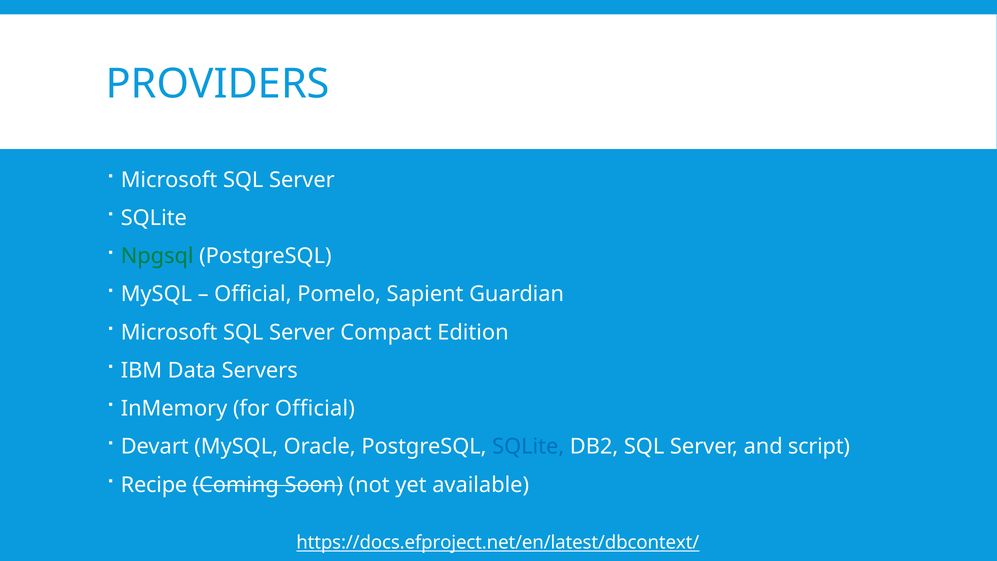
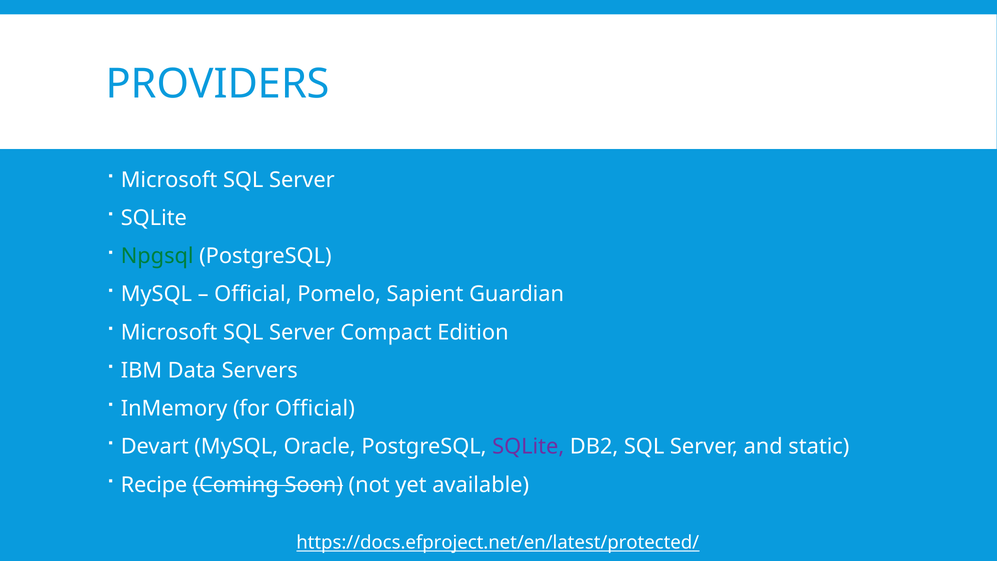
SQLite at (528, 447) colour: blue -> purple
script: script -> static
https://docs.efproject.net/en/latest/dbcontext/: https://docs.efproject.net/en/latest/dbcontext/ -> https://docs.efproject.net/en/latest/protected/
